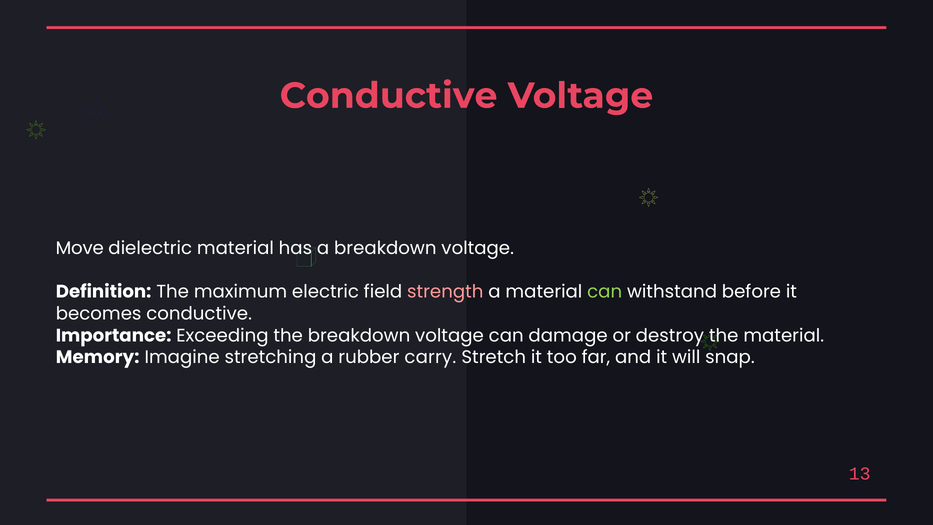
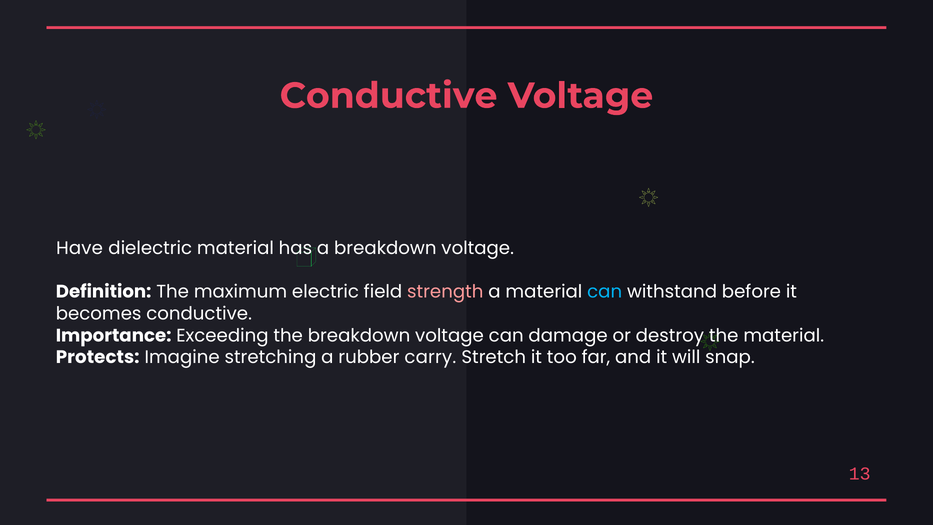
Move: Move -> Have
can at (605, 292) colour: light green -> light blue
Memory: Memory -> Protects
